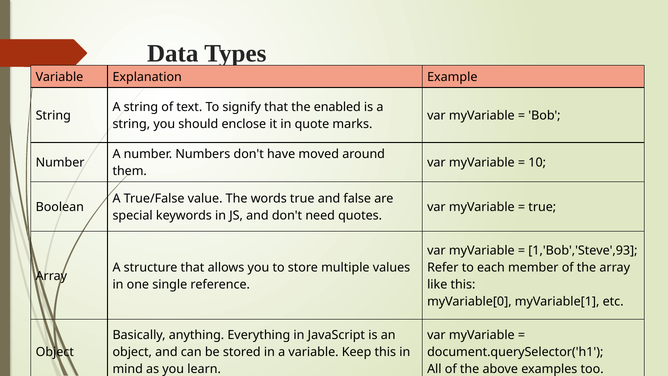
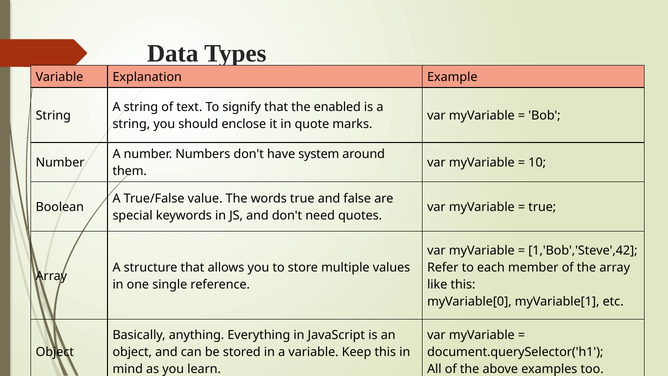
moved: moved -> system
1,'Bob','Steve',93: 1,'Bob','Steve',93 -> 1,'Bob','Steve',42
